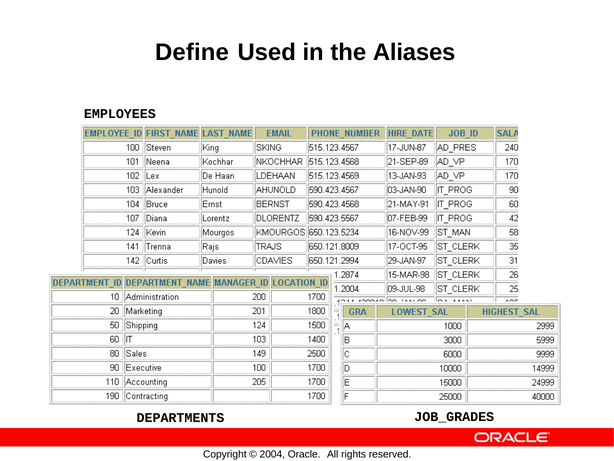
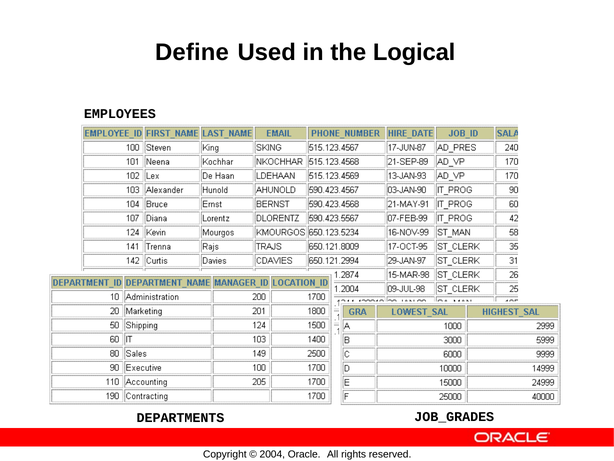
Aliases: Aliases -> Logical
